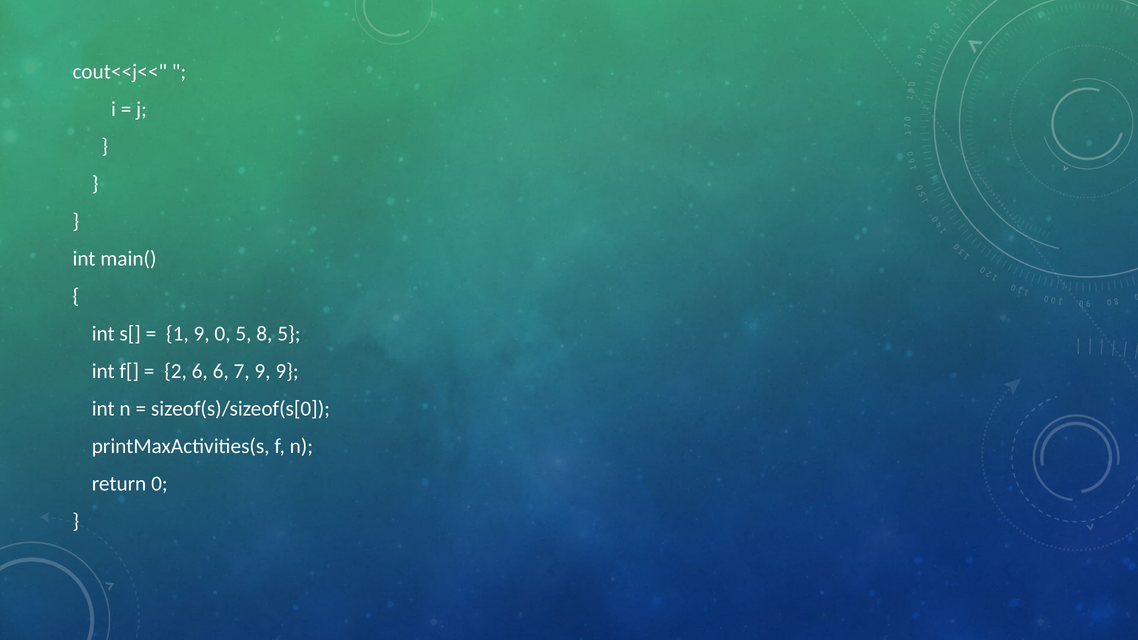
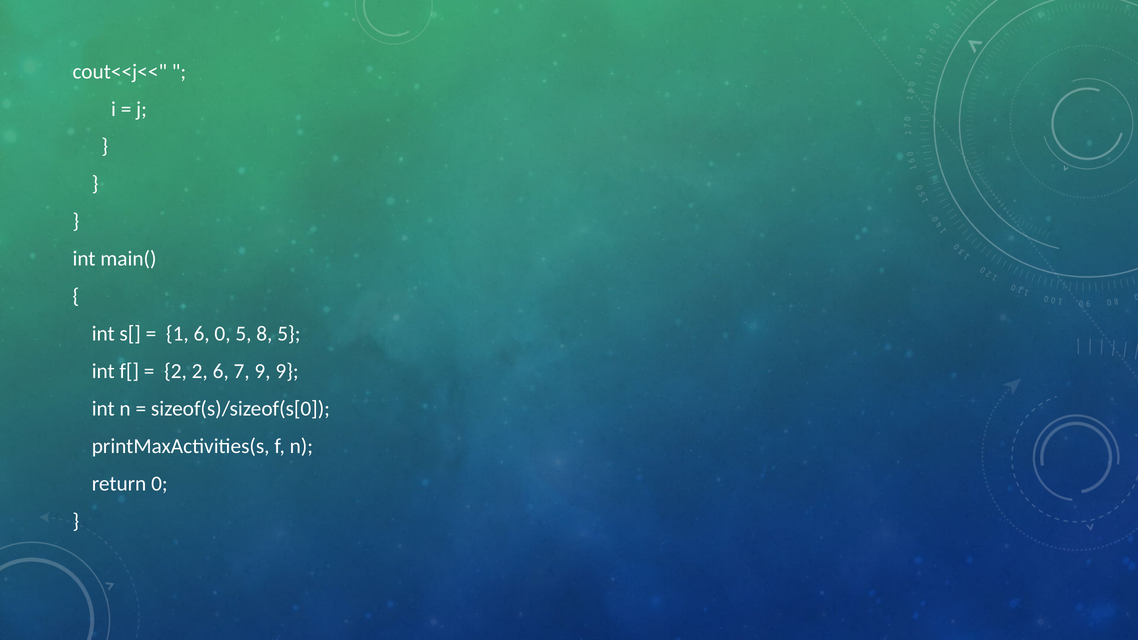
1 9: 9 -> 6
2 6: 6 -> 2
